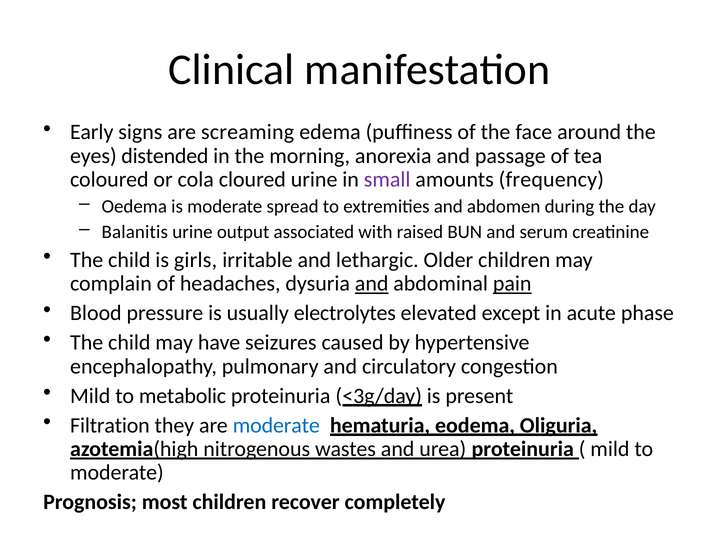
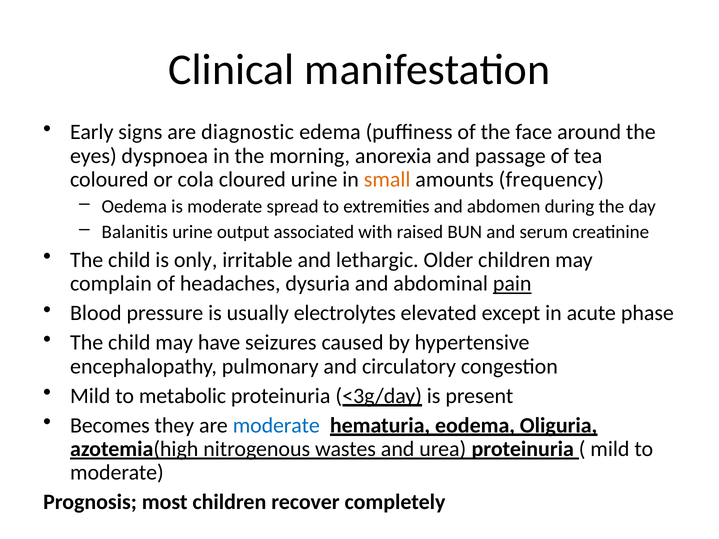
screaming: screaming -> diagnostic
distended: distended -> dyspnoea
small colour: purple -> orange
girls: girls -> only
and at (372, 284) underline: present -> none
Filtration: Filtration -> Becomes
